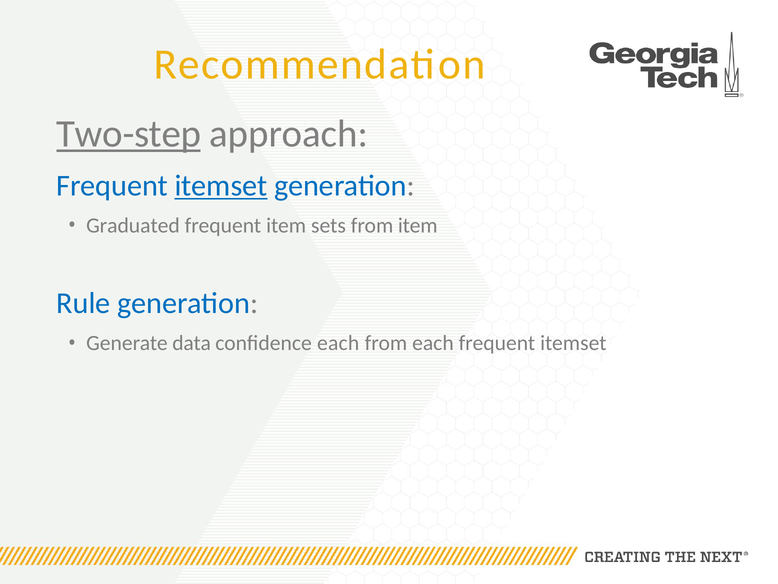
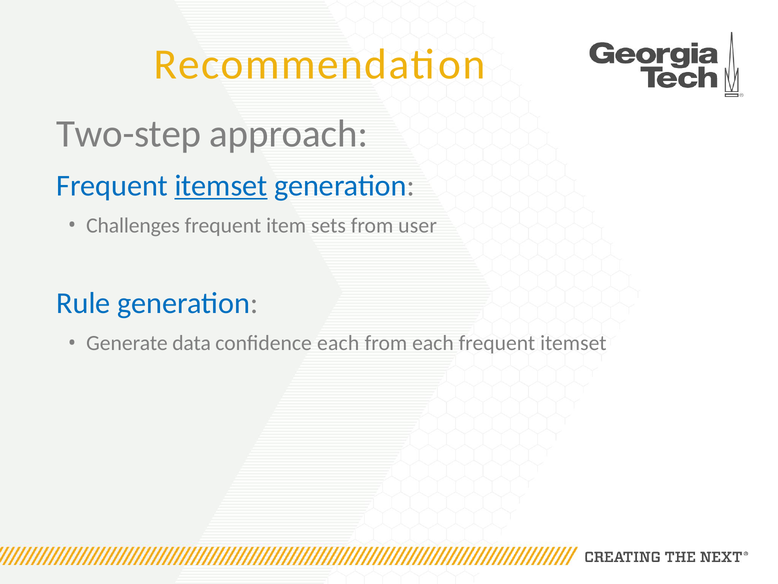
Two-step underline: present -> none
Graduated: Graduated -> Challenges
from item: item -> user
